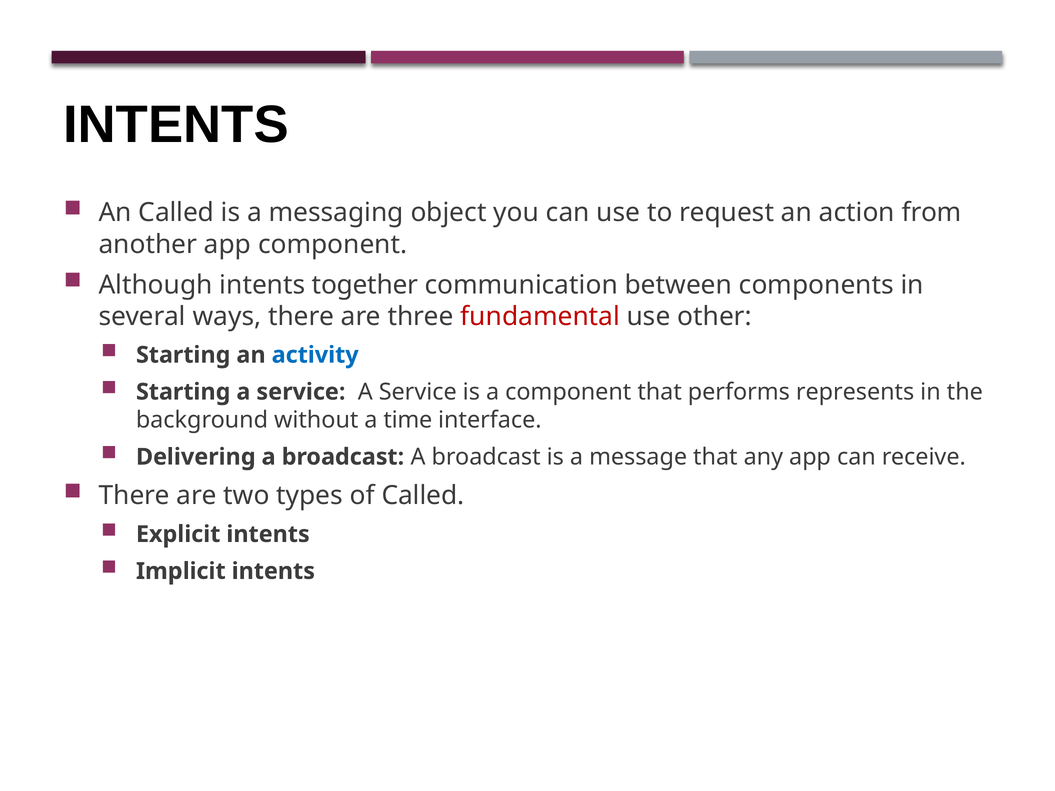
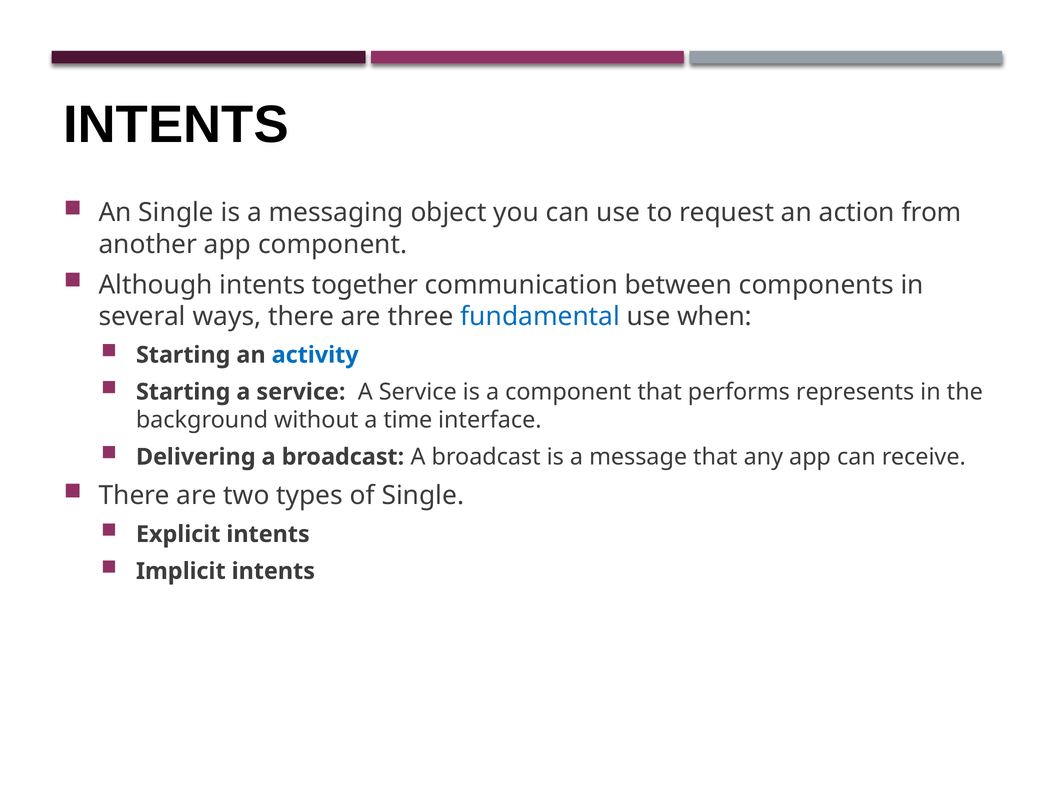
An Called: Called -> Single
fundamental colour: red -> blue
other: other -> when
of Called: Called -> Single
